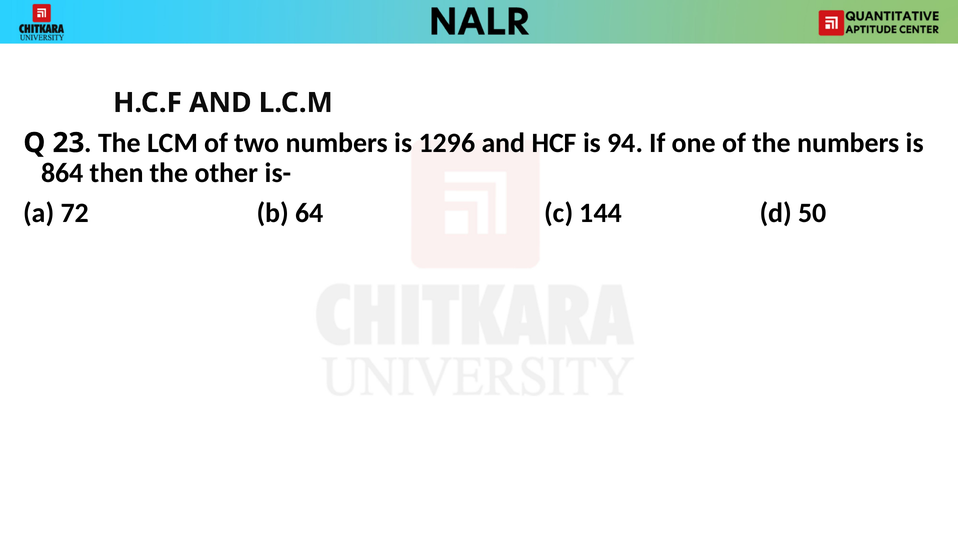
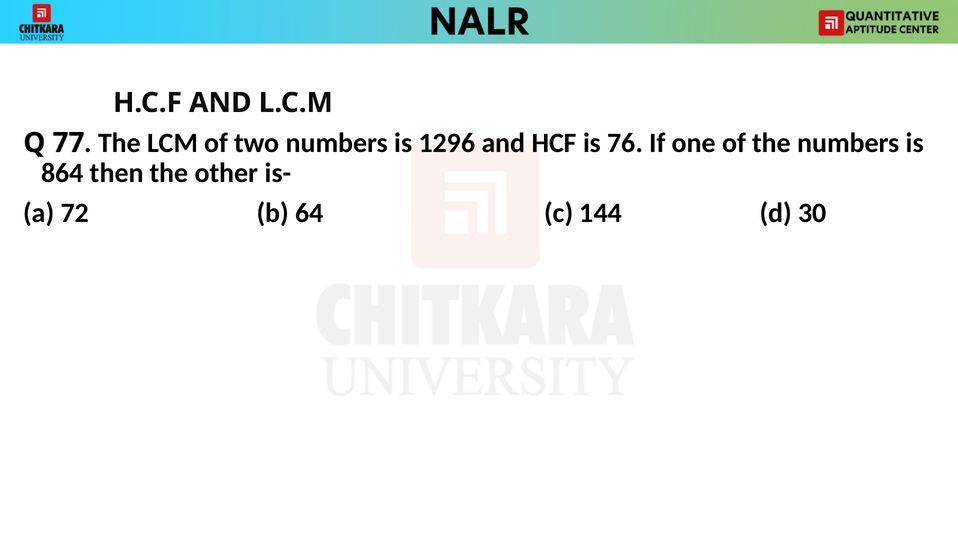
23: 23 -> 77
94: 94 -> 76
50: 50 -> 30
